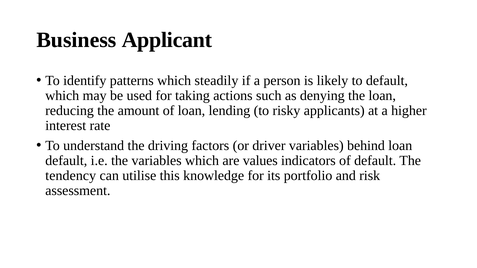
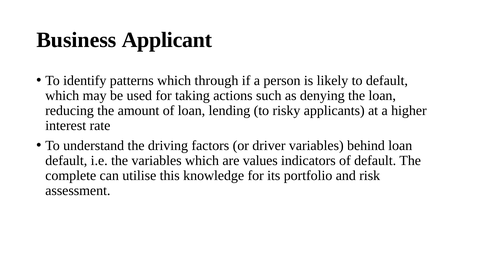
steadily: steadily -> through
tendency: tendency -> complete
